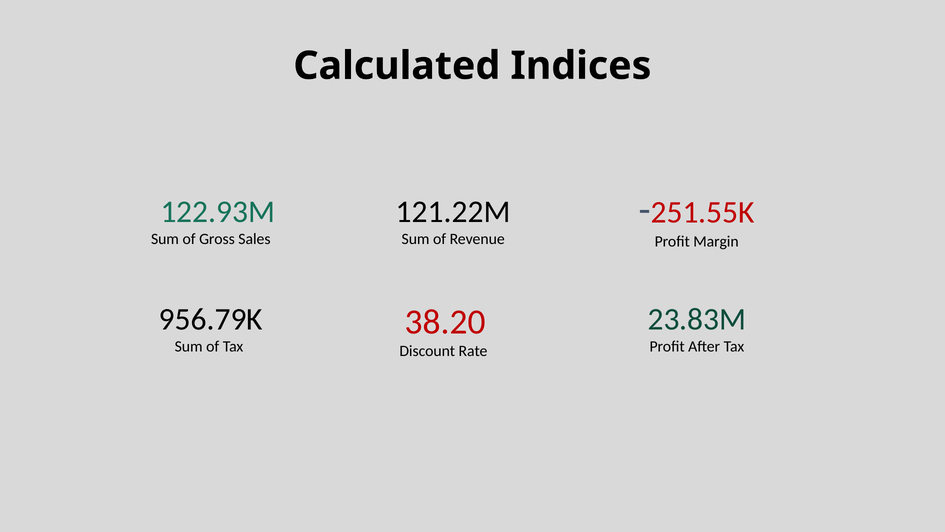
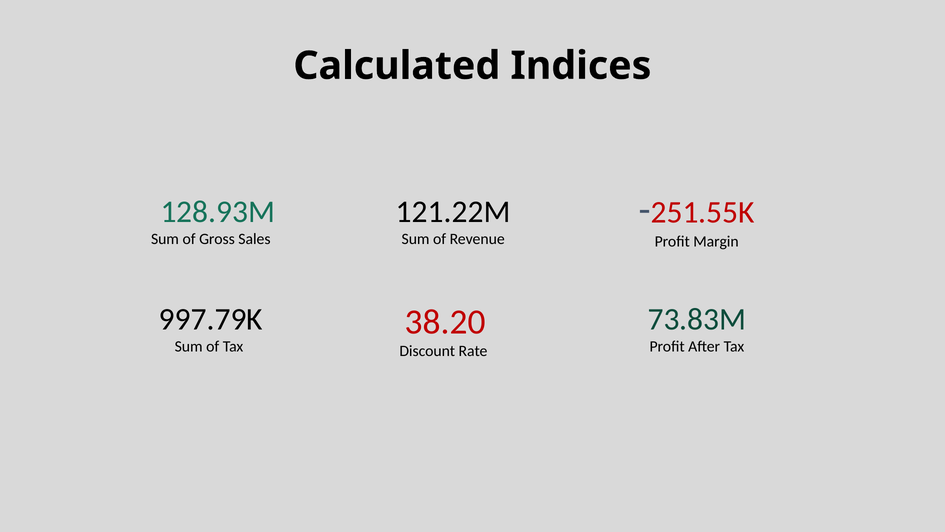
122.93M: 122.93M -> 128.93M
956.79K: 956.79K -> 997.79K
23.83M: 23.83M -> 73.83M
